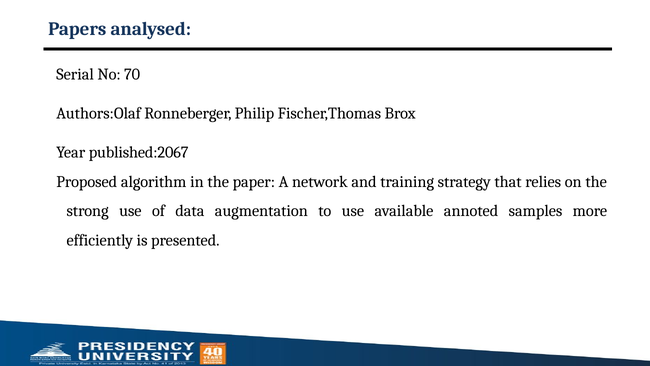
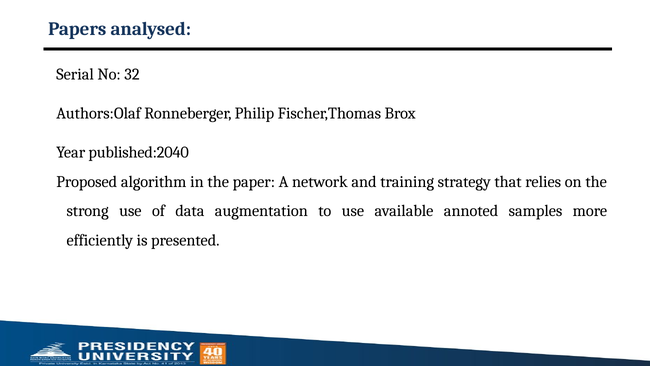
70: 70 -> 32
published:2067: published:2067 -> published:2040
